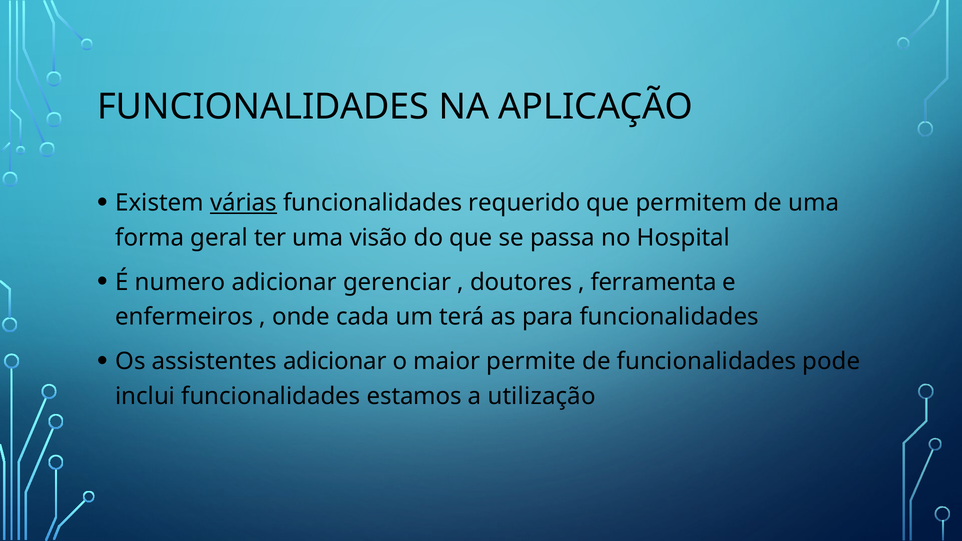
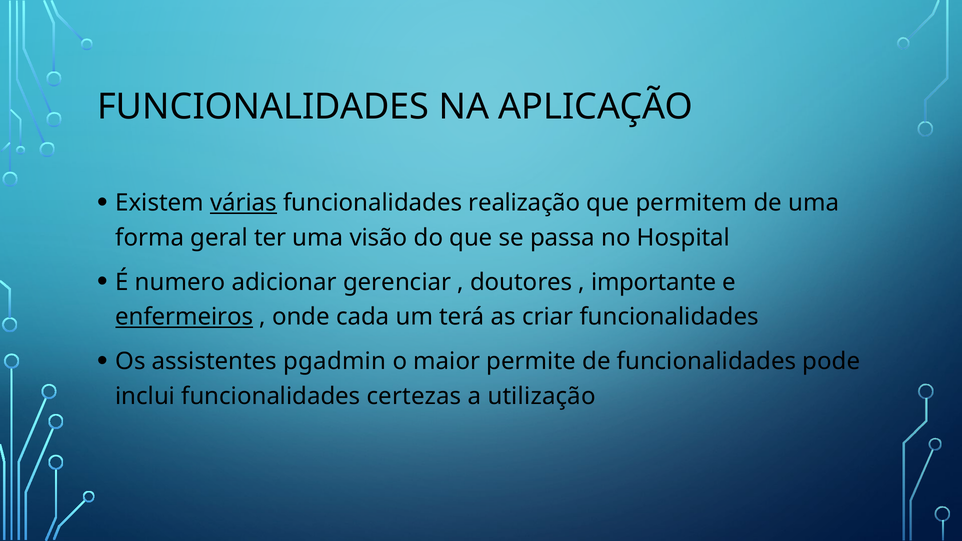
requerido: requerido -> realização
ferramenta: ferramenta -> importante
enfermeiros underline: none -> present
para: para -> criar
assistentes adicionar: adicionar -> pgadmin
estamos: estamos -> certezas
